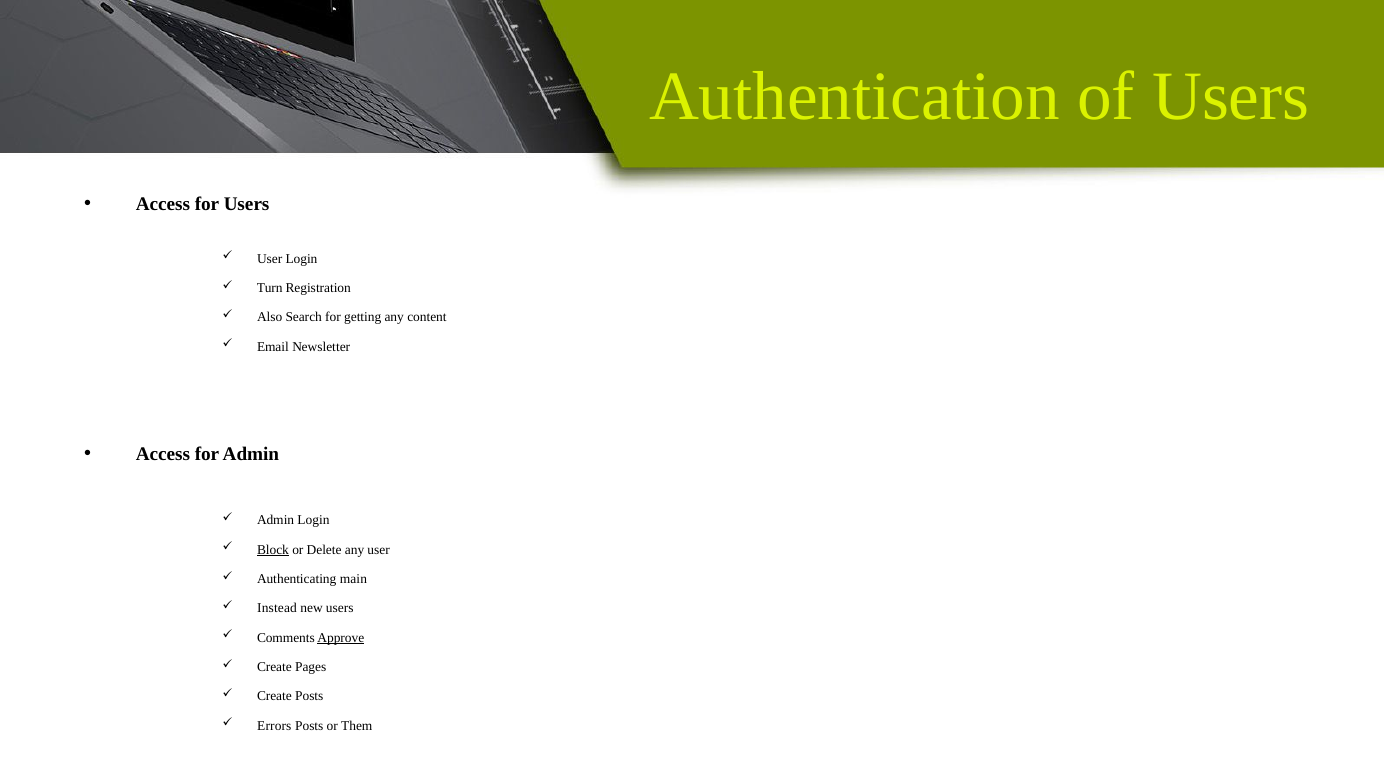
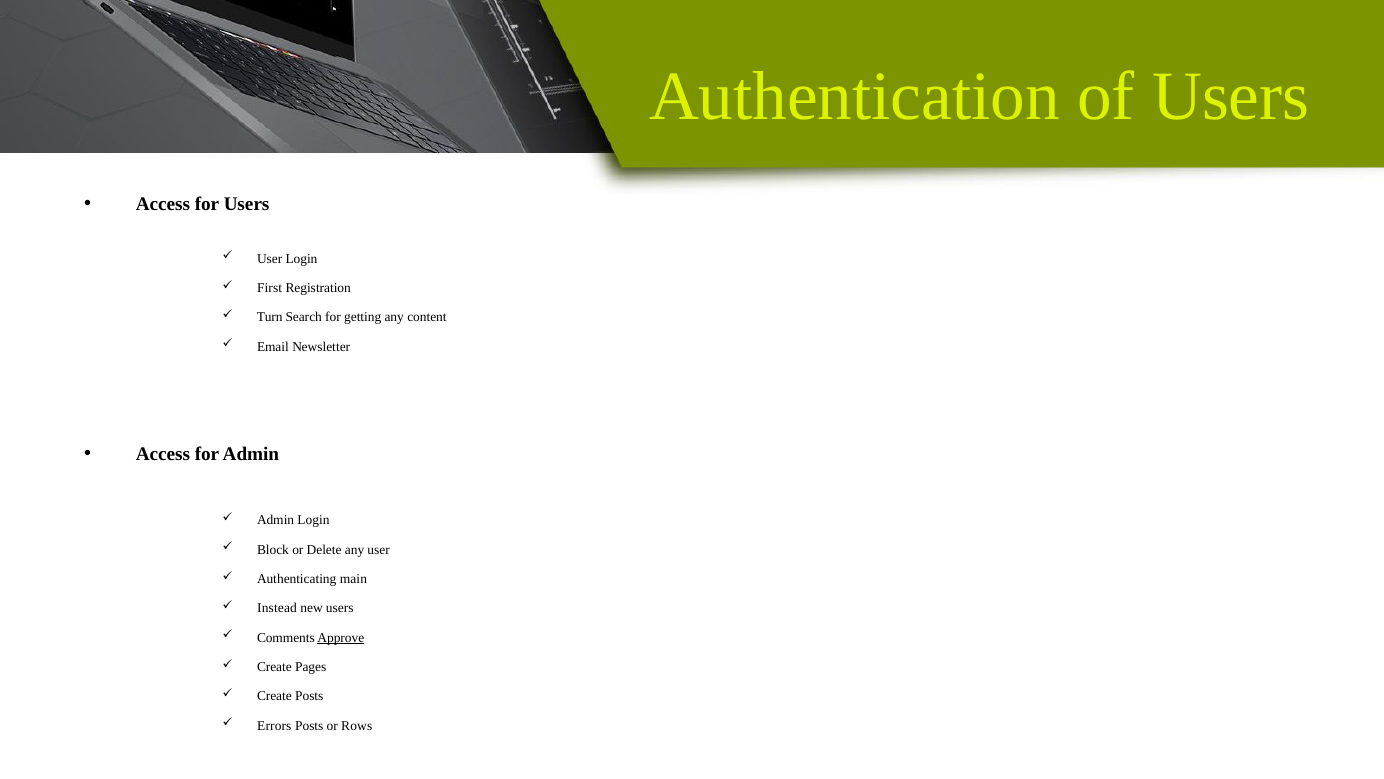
Turn: Turn -> First
Also: Also -> Turn
Block underline: present -> none
Them: Them -> Rows
